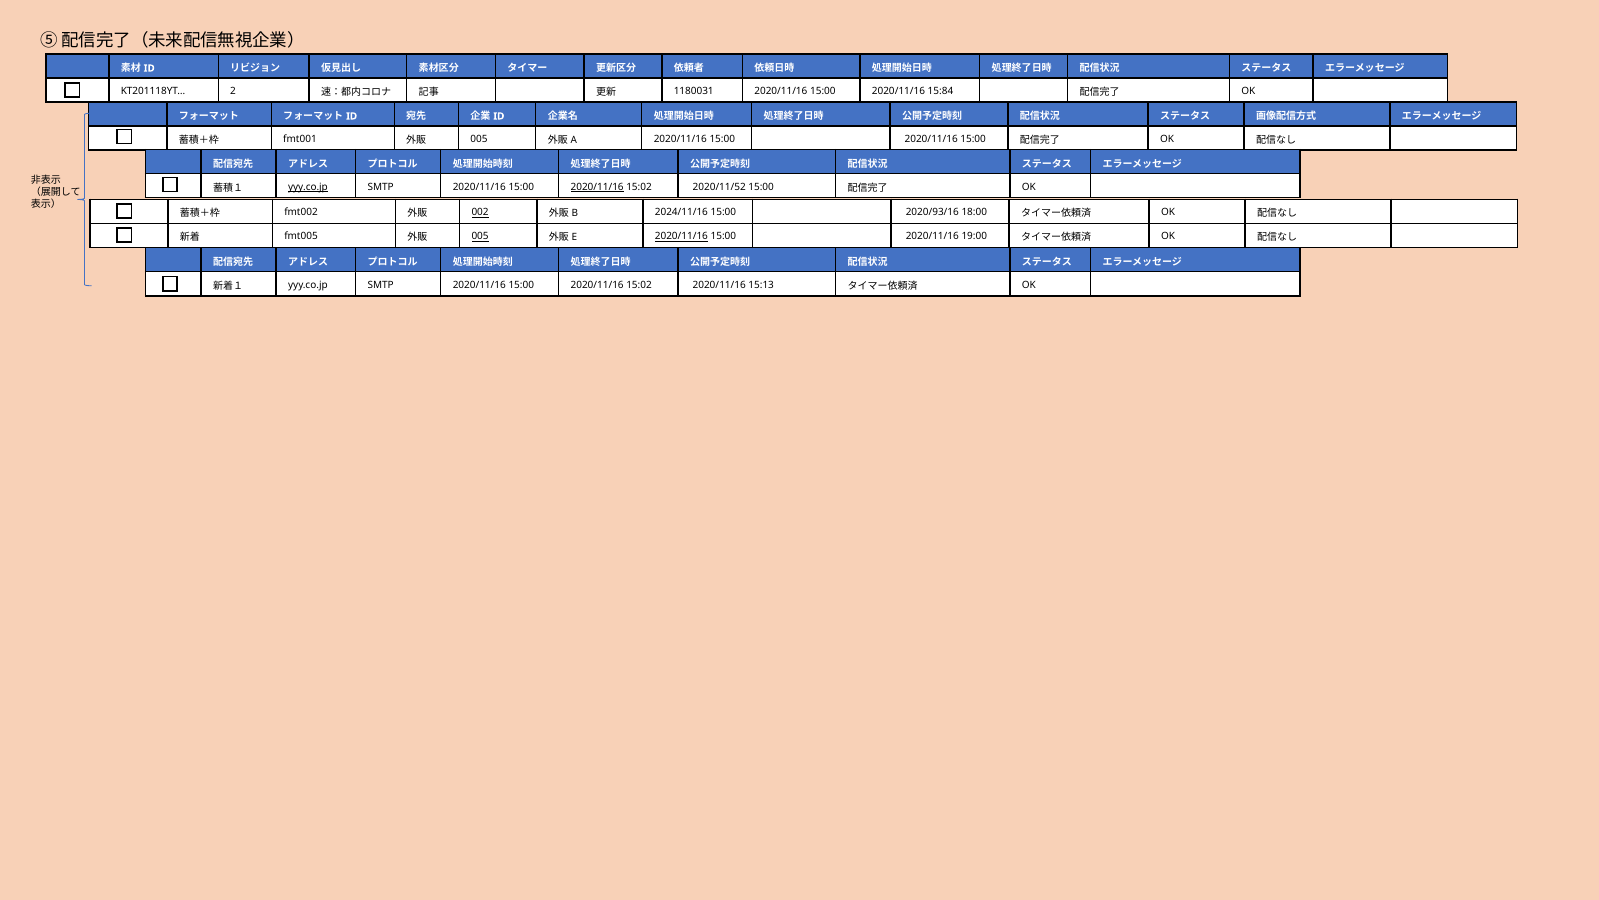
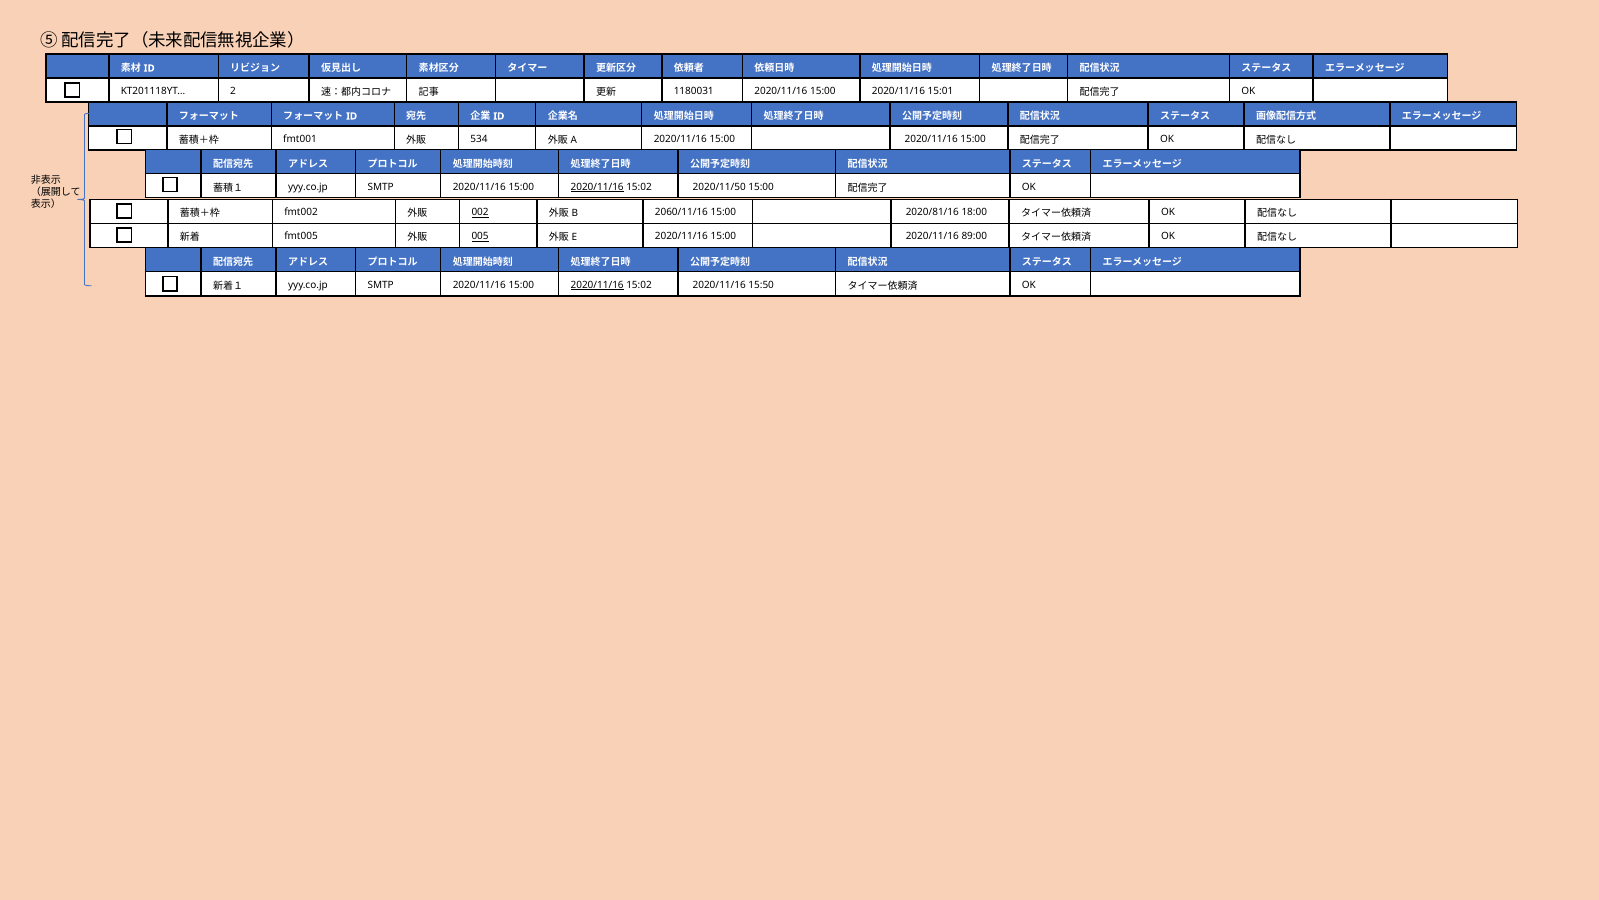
15:84: 15:84 -> 15:01
005 at (479, 139): 005 -> 534
yyy.co.jp at (308, 187) underline: present -> none
2020/11/52: 2020/11/52 -> 2020/11/50
2024/11/16: 2024/11/16 -> 2060/11/16
2020/93/16: 2020/93/16 -> 2020/81/16
2020/11/16 at (681, 236) underline: present -> none
19:00: 19:00 -> 89:00
2020/11/16 at (597, 285) underline: none -> present
15:13: 15:13 -> 15:50
